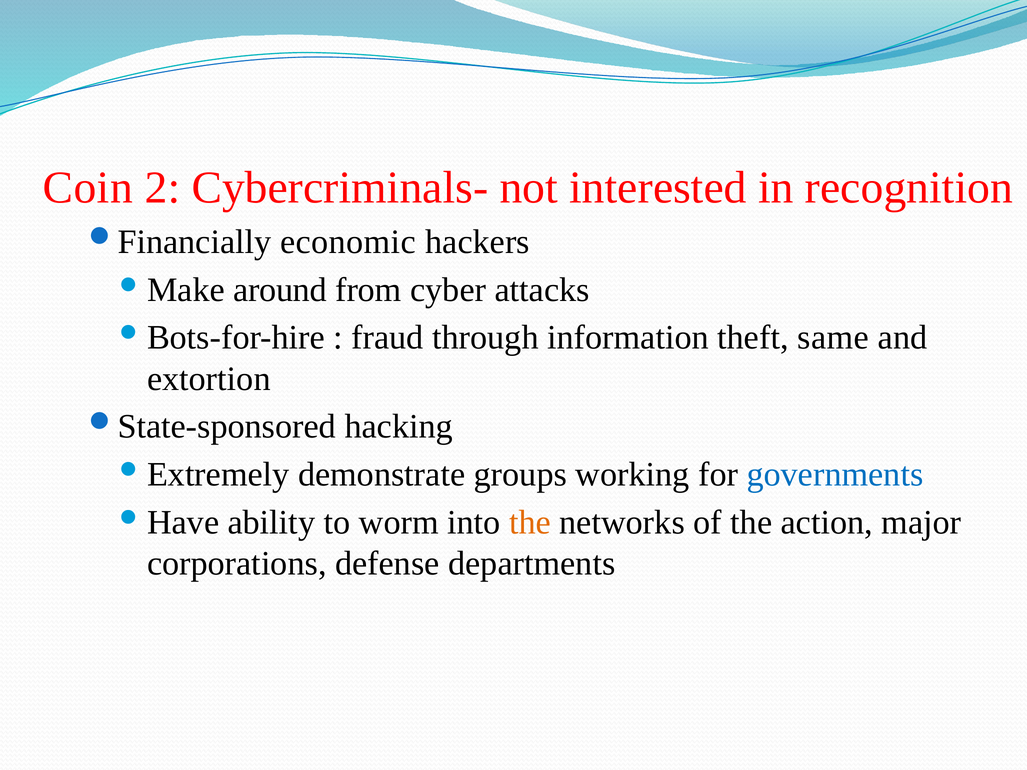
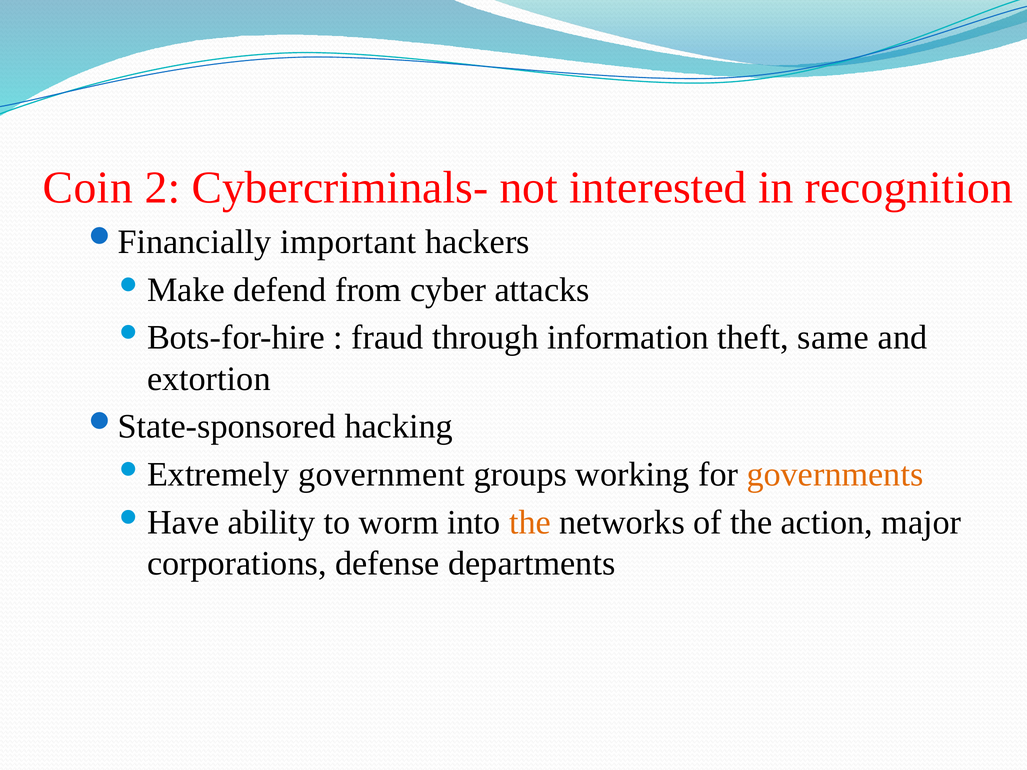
economic: economic -> important
around: around -> defend
demonstrate: demonstrate -> government
governments colour: blue -> orange
